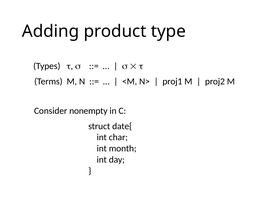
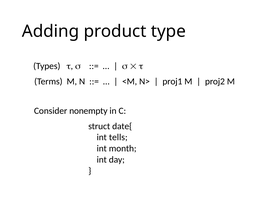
char: char -> tells
